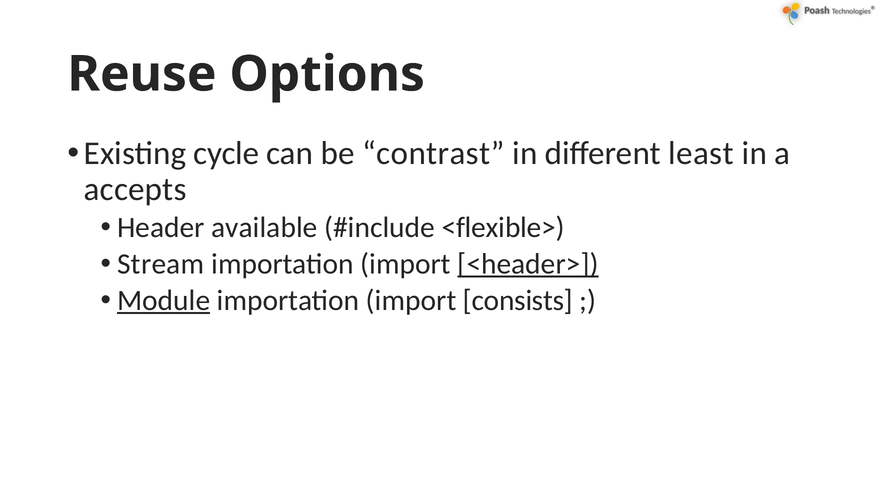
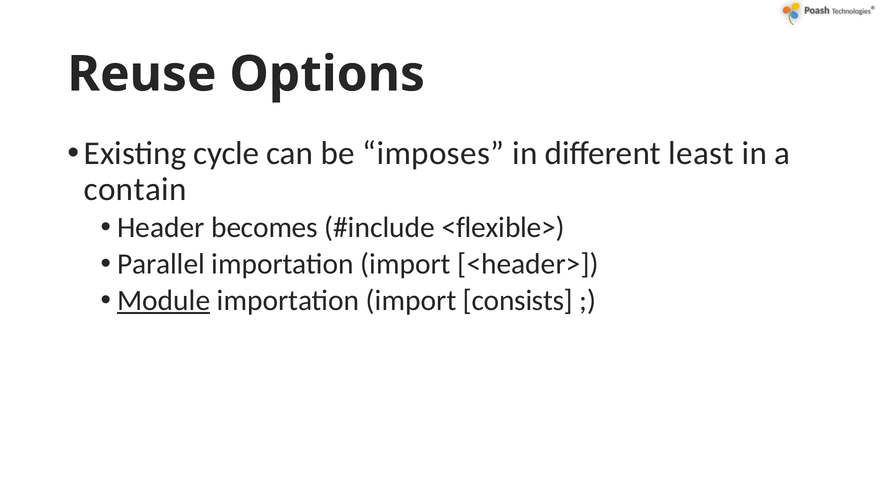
contrast: contrast -> imposes
accepts: accepts -> contain
available: available -> becomes
Stream: Stream -> Parallel
<header> underline: present -> none
